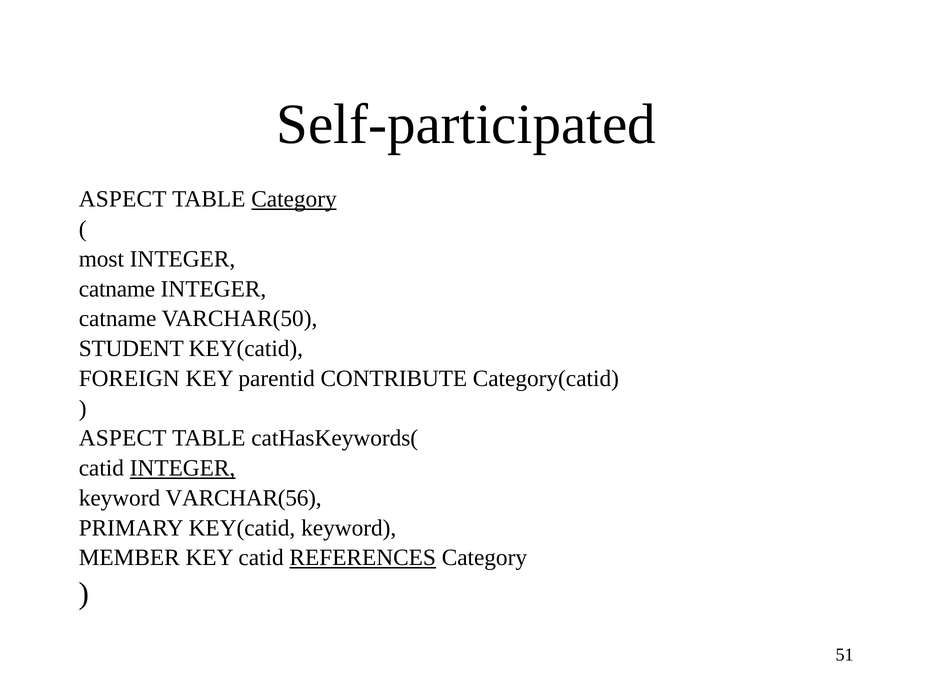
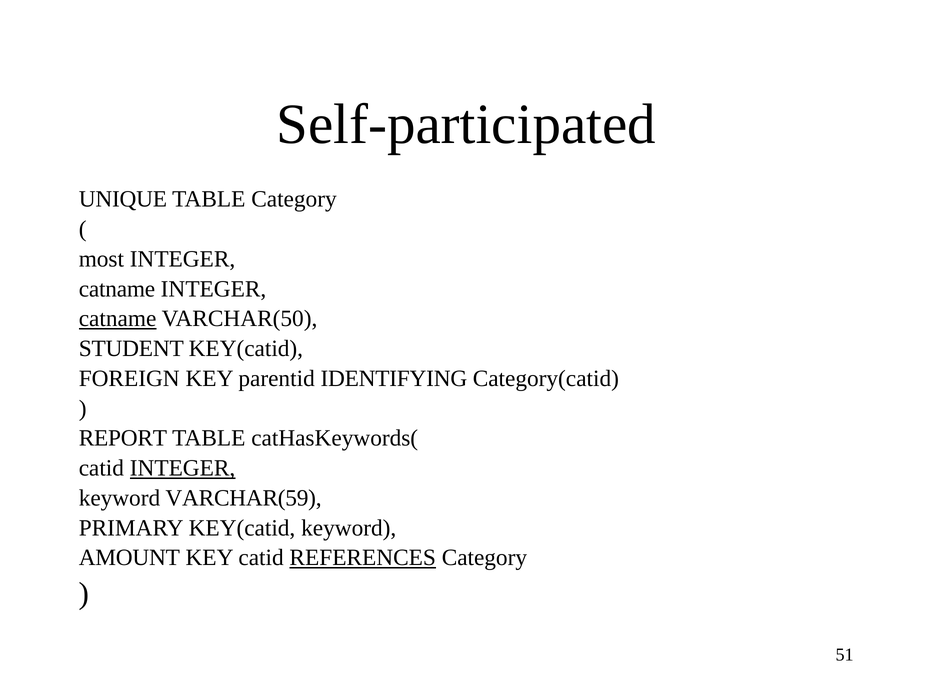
ASPECT at (123, 199): ASPECT -> UNIQUE
Category at (294, 199) underline: present -> none
catname at (118, 319) underline: none -> present
CONTRIBUTE: CONTRIBUTE -> IDENTIFYING
ASPECT at (123, 438): ASPECT -> REPORT
VARCHAR(56: VARCHAR(56 -> VARCHAR(59
MEMBER: MEMBER -> AMOUNT
